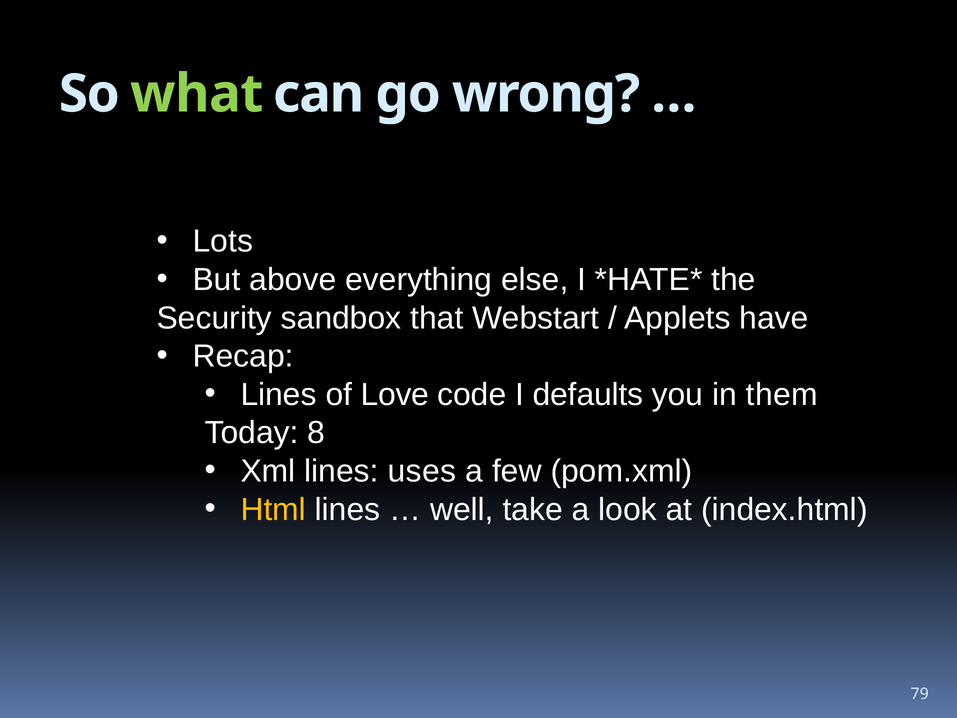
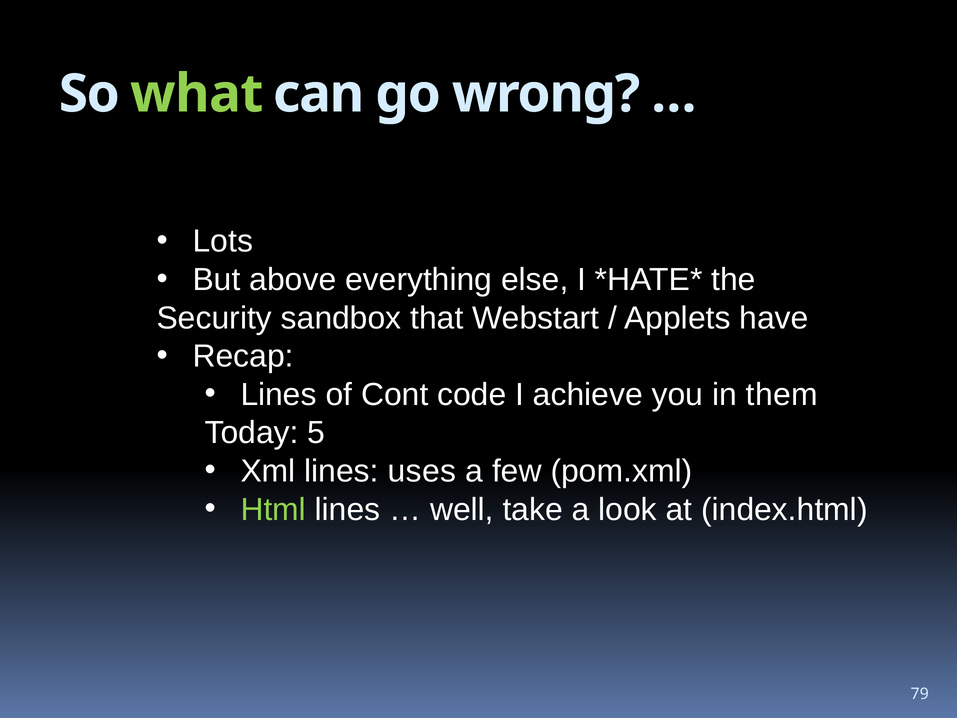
Love: Love -> Cont
defaults: defaults -> achieve
8: 8 -> 5
Html colour: yellow -> light green
